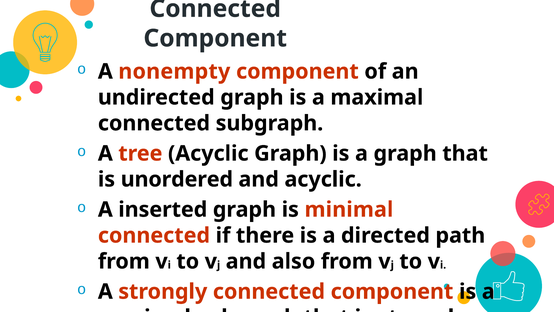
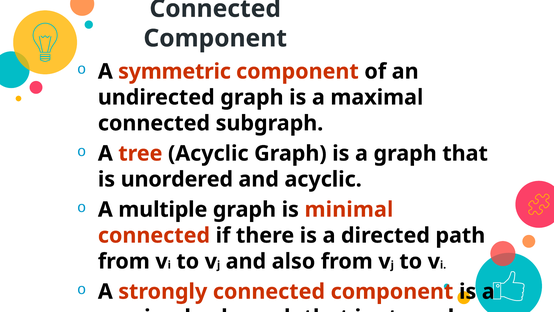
nonempty: nonempty -> symmetric
inserted: inserted -> multiple
